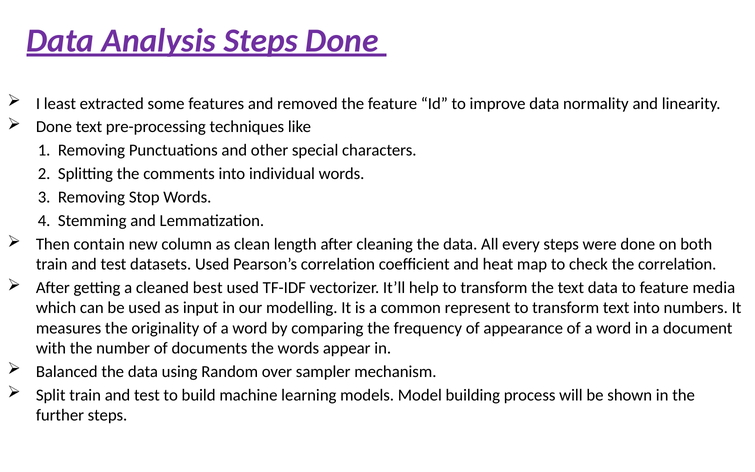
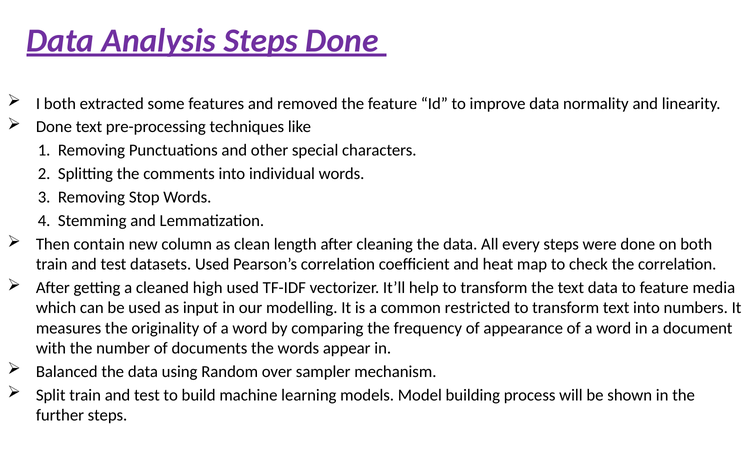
I least: least -> both
best: best -> high
represent: represent -> restricted
